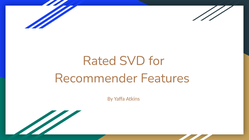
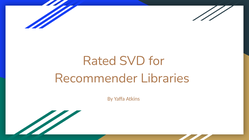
Features: Features -> Libraries
